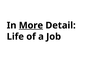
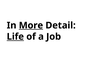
Life underline: none -> present
